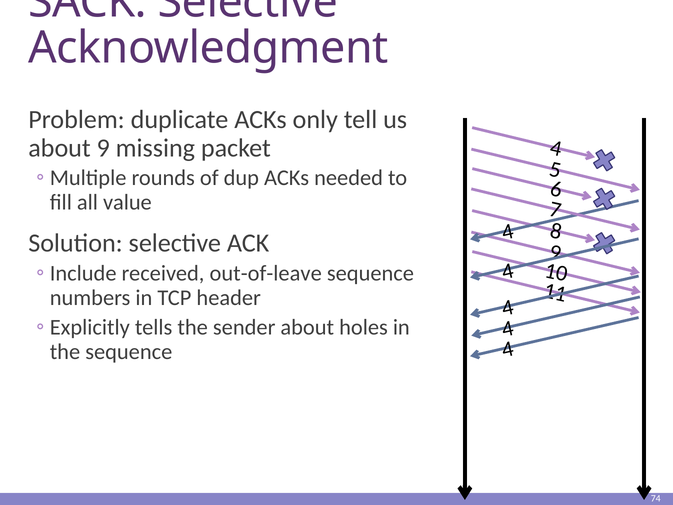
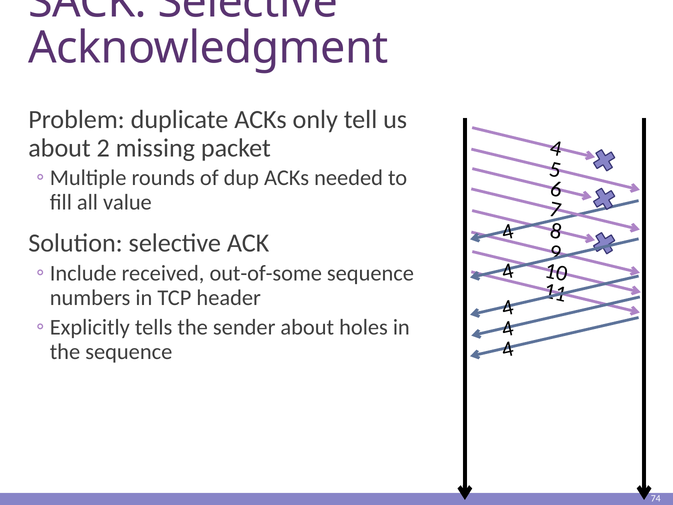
about 9: 9 -> 2
out-of-leave: out-of-leave -> out-of-some
